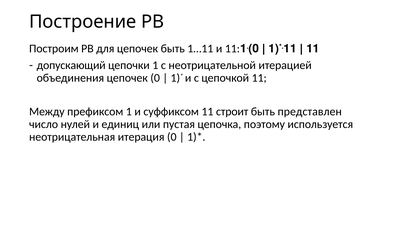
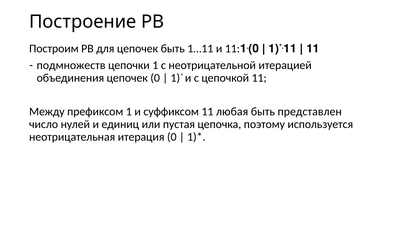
допускающий: допускающий -> подмножеств
строит: строит -> любая
